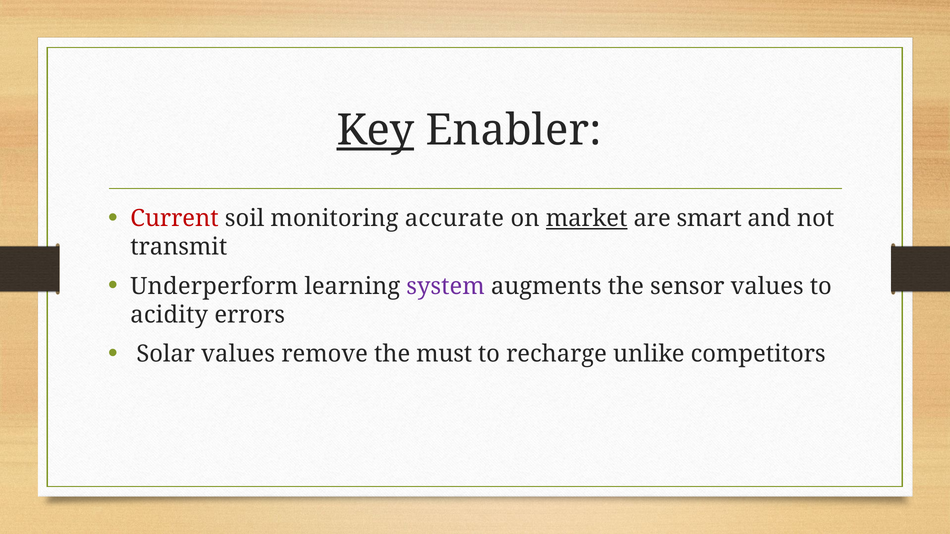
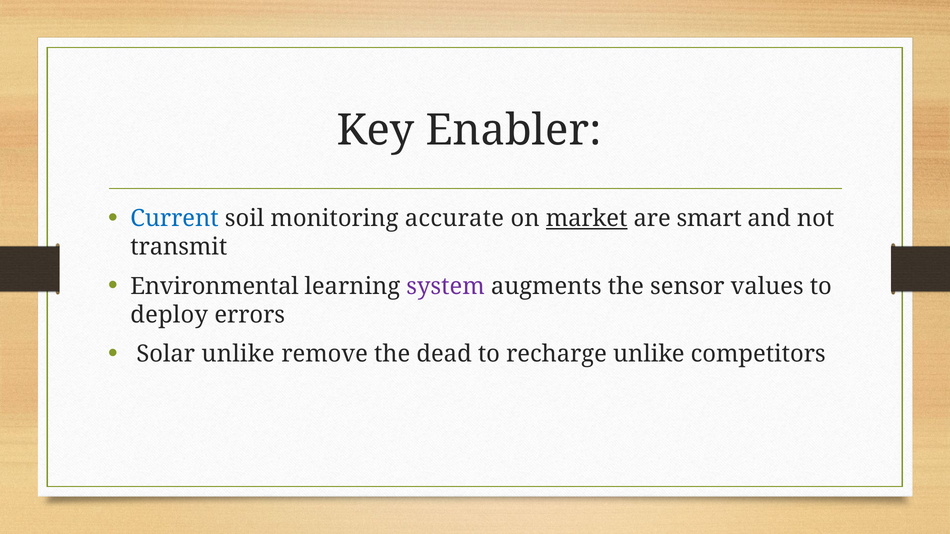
Key underline: present -> none
Current colour: red -> blue
Underperform: Underperform -> Environmental
acidity: acidity -> deploy
Solar values: values -> unlike
must: must -> dead
